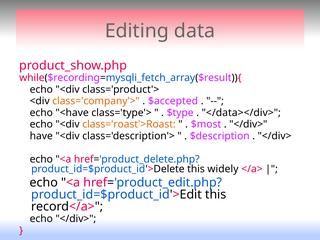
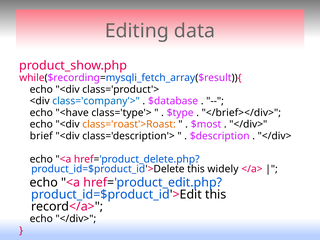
class='company'> colour: orange -> blue
$accepted: $accepted -> $database
</data></div>: </data></div> -> </brief></div>
have: have -> brief
